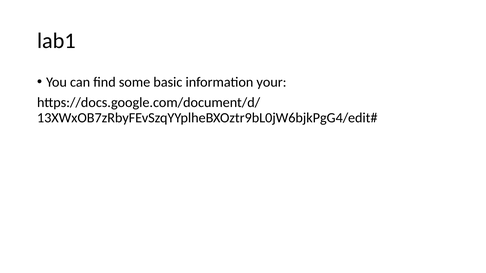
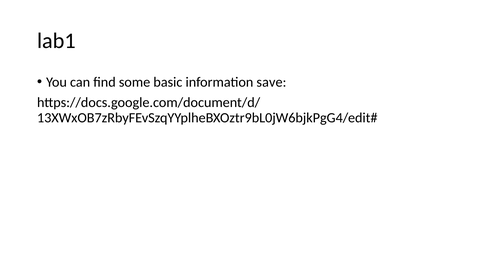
your: your -> save
